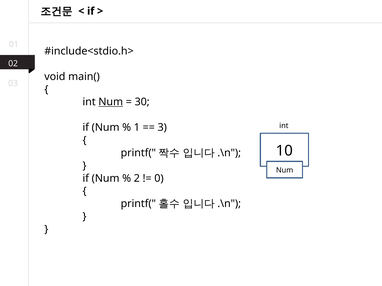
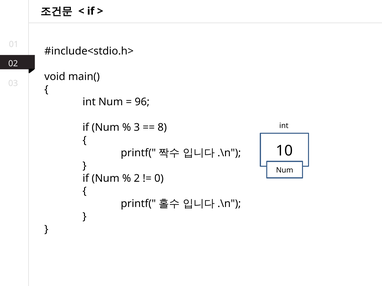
Num at (111, 102) underline: present -> none
30: 30 -> 96
1: 1 -> 3
3: 3 -> 8
